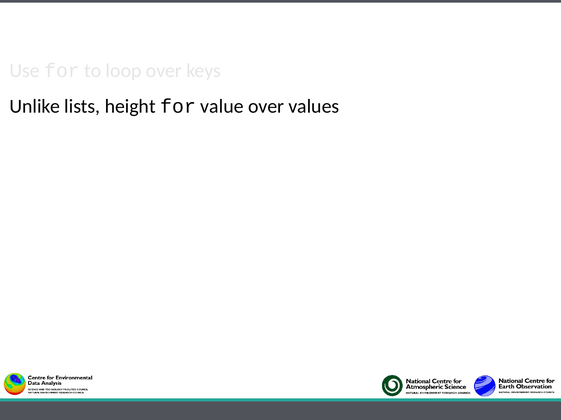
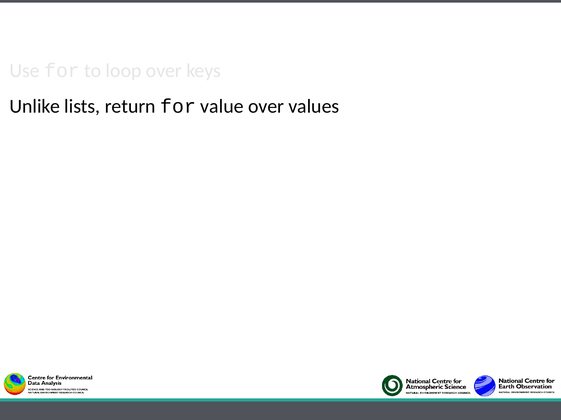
height: height -> return
